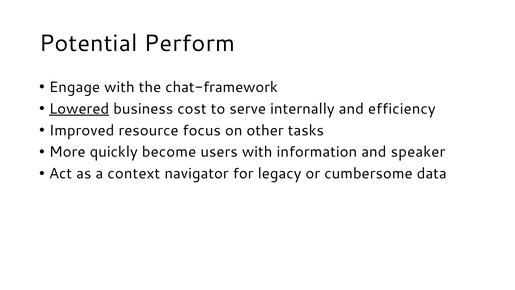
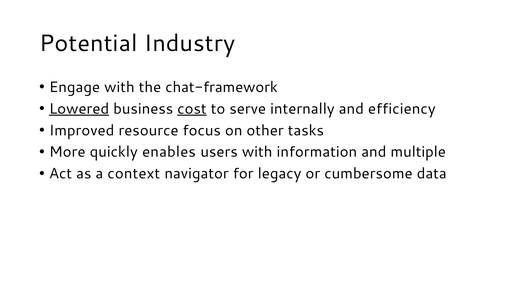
Perform: Perform -> Industry
cost underline: none -> present
become: become -> enables
speaker: speaker -> multiple
